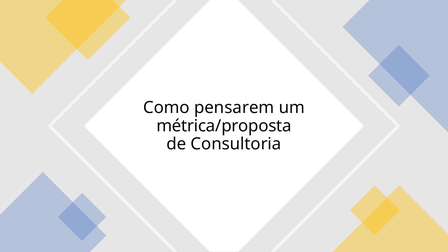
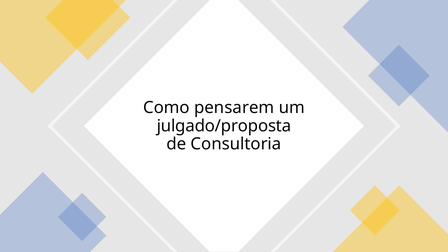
métrica/proposta: métrica/proposta -> julgado/proposta
